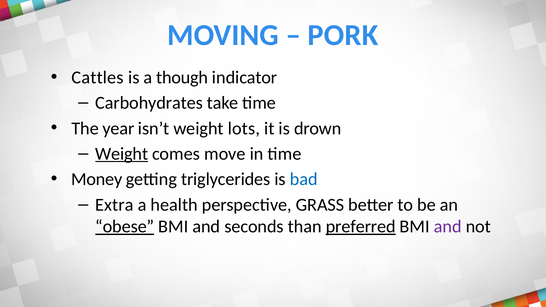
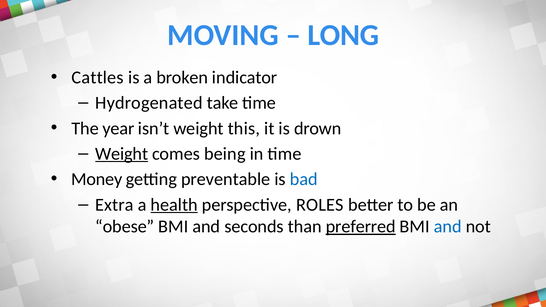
PORK: PORK -> LONG
though: though -> broken
Carbohydrates: Carbohydrates -> Hydrogenated
lots: lots -> this
move: move -> being
triglycerides: triglycerides -> preventable
health underline: none -> present
GRASS: GRASS -> ROLES
obese underline: present -> none
and at (448, 227) colour: purple -> blue
